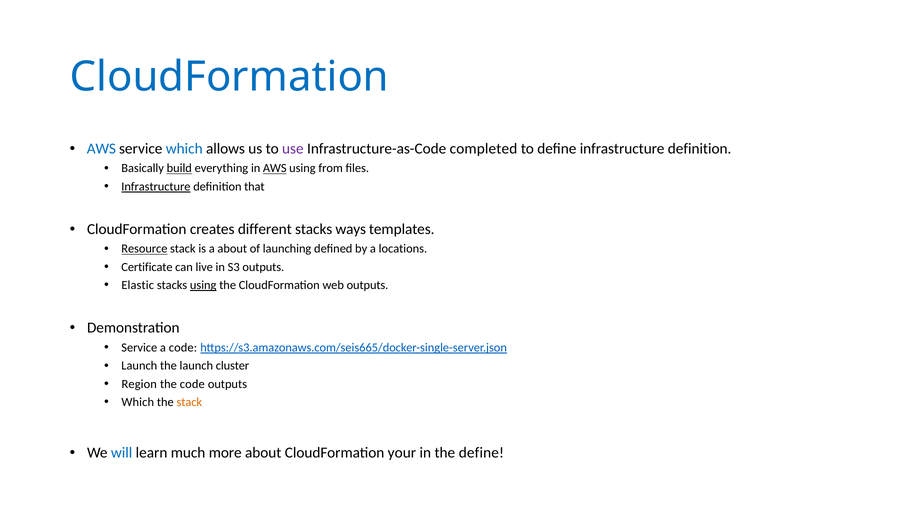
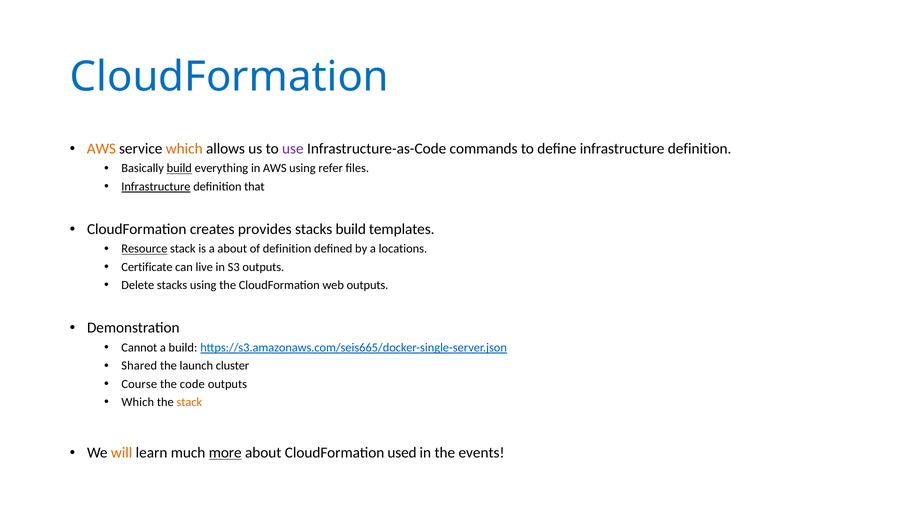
AWS at (101, 149) colour: blue -> orange
which at (184, 149) colour: blue -> orange
completed: completed -> commands
AWS at (275, 168) underline: present -> none
from: from -> refer
different: different -> provides
stacks ways: ways -> build
of launching: launching -> definition
Elastic: Elastic -> Delete
using at (203, 285) underline: present -> none
Service at (139, 348): Service -> Cannot
a code: code -> build
Launch at (139, 366): Launch -> Shared
Region: Region -> Course
will colour: blue -> orange
more underline: none -> present
your: your -> used
the define: define -> events
